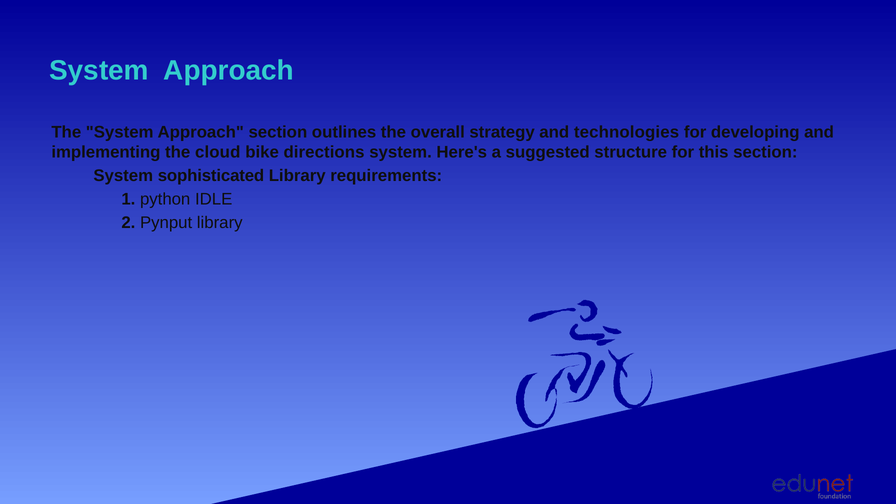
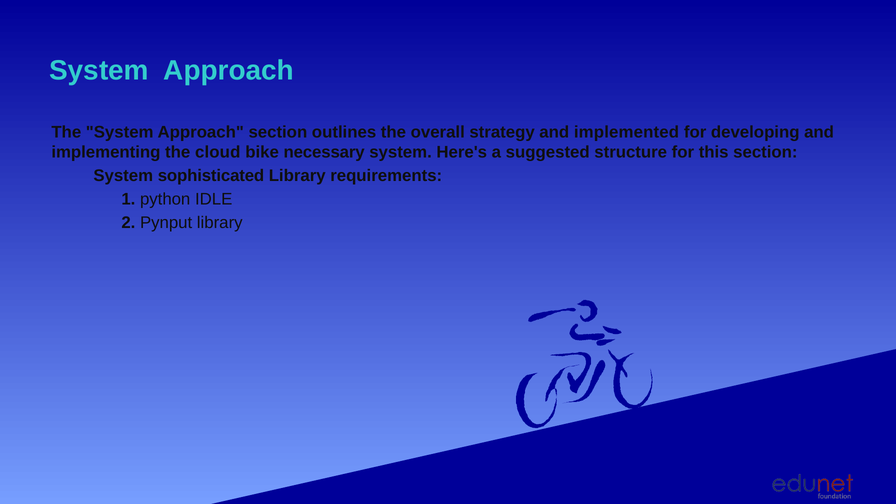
technologies: technologies -> implemented
directions: directions -> necessary
